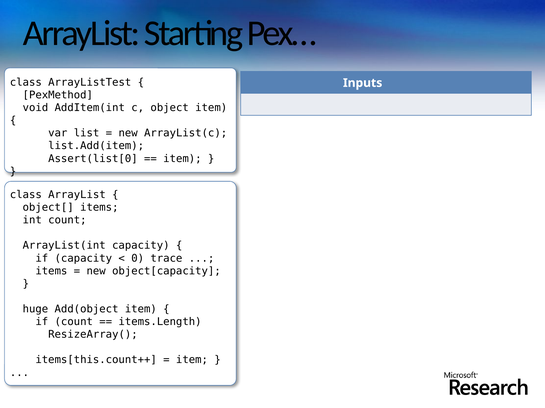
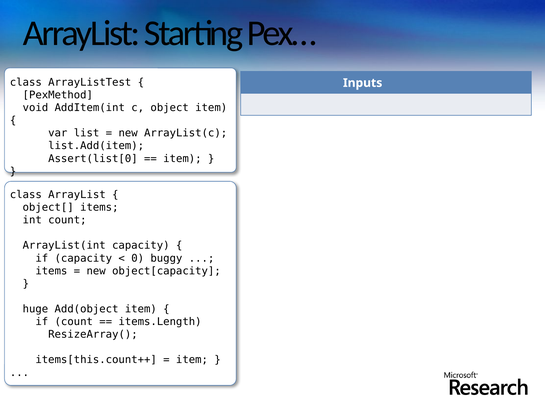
trace: trace -> buggy
